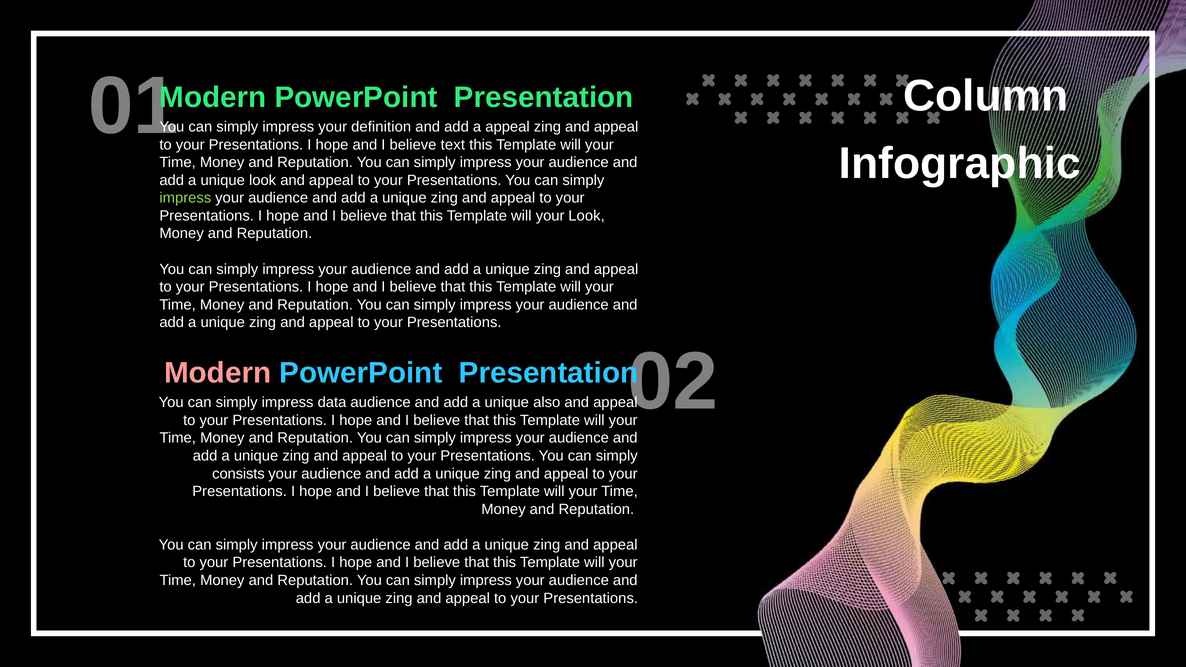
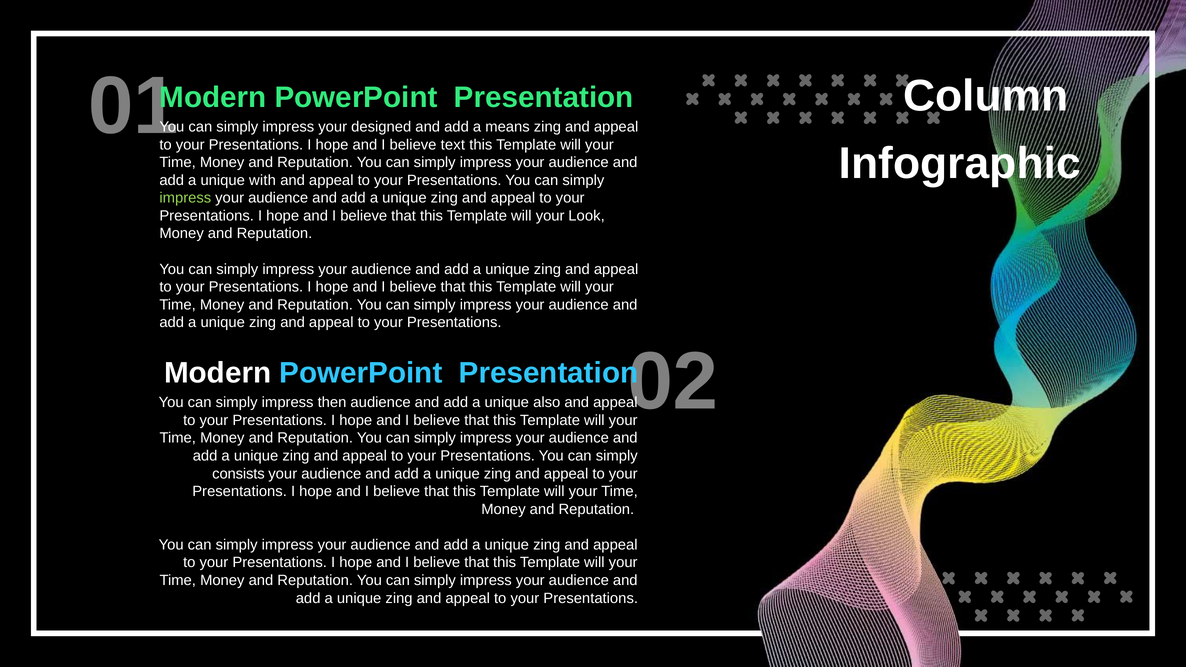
definition: definition -> designed
a appeal: appeal -> means
unique look: look -> with
Modern at (218, 373) colour: pink -> white
data: data -> then
